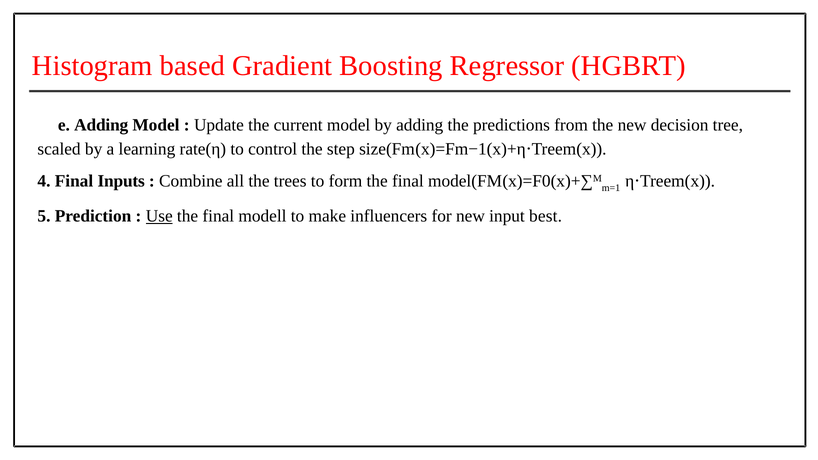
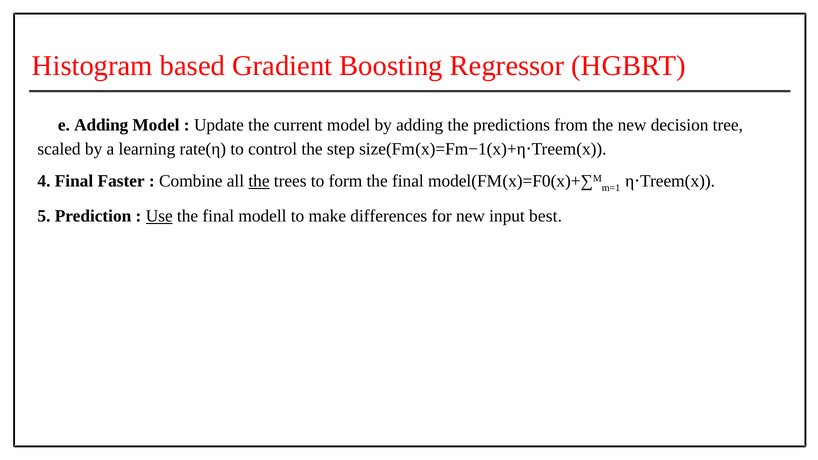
Inputs: Inputs -> Faster
the at (259, 181) underline: none -> present
influencers: influencers -> differences
